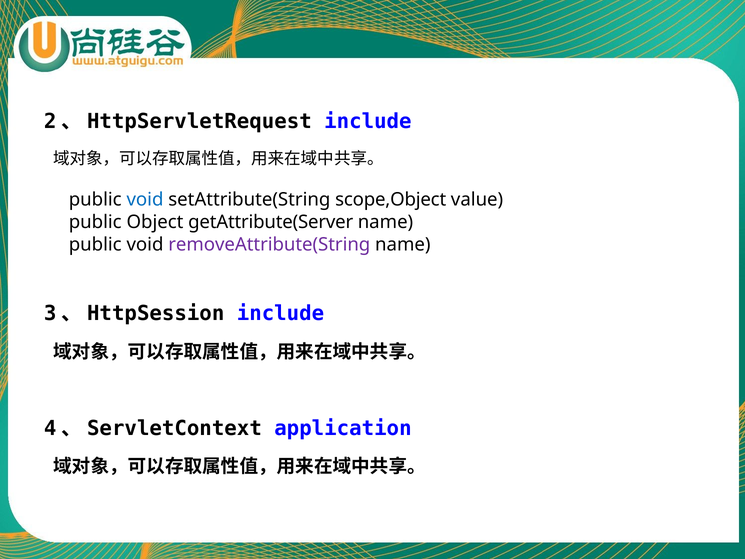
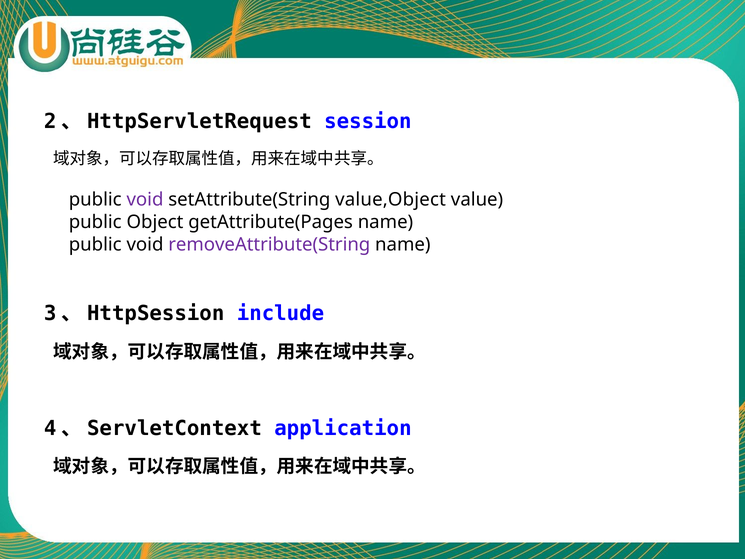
2、HttpServletRequest include: include -> session
void at (145, 200) colour: blue -> purple
scope,Object: scope,Object -> value,Object
getAttribute(Server: getAttribute(Server -> getAttribute(Pages
